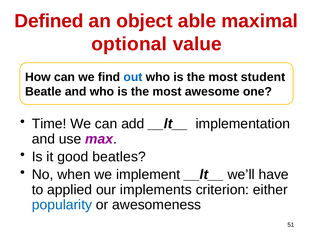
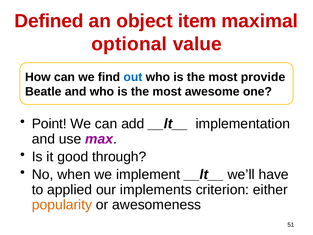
able: able -> item
student: student -> provide
Time: Time -> Point
beatles: beatles -> through
popularity colour: blue -> orange
